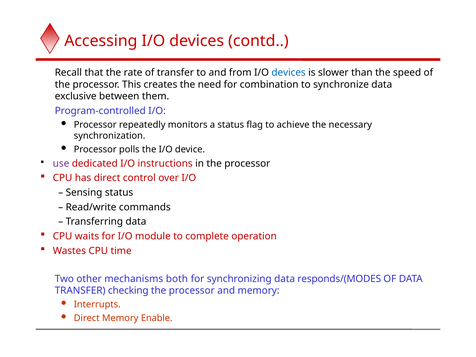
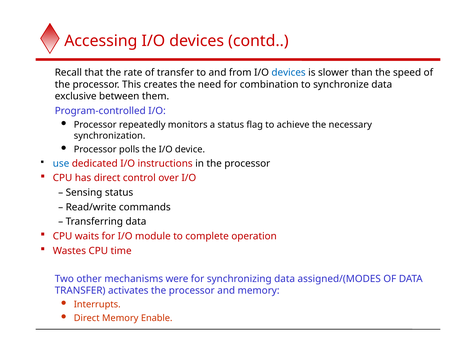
use colour: purple -> blue
both: both -> were
responds/(MODES: responds/(MODES -> assigned/(MODES
checking: checking -> activates
